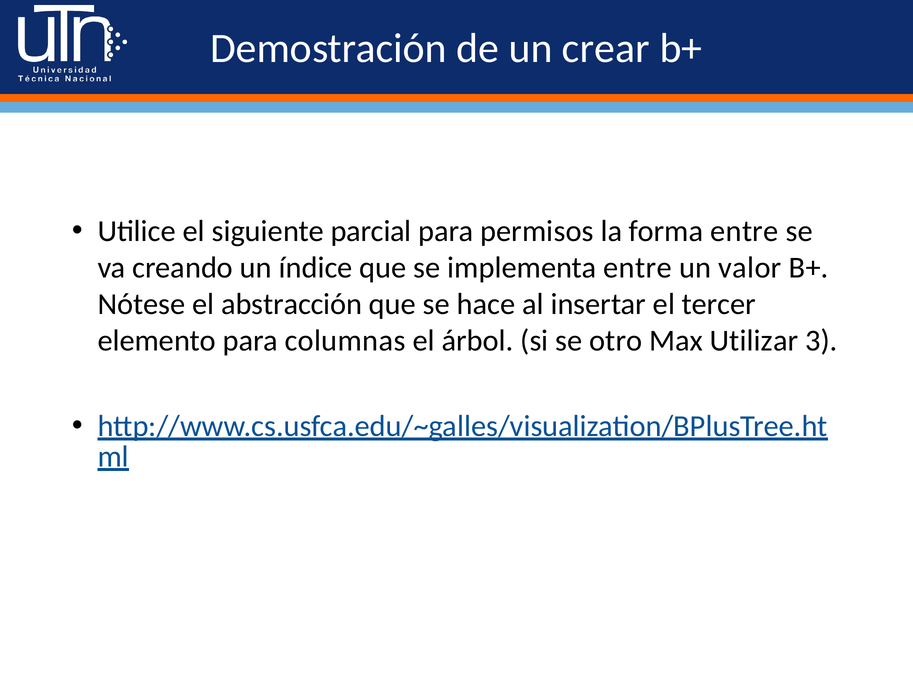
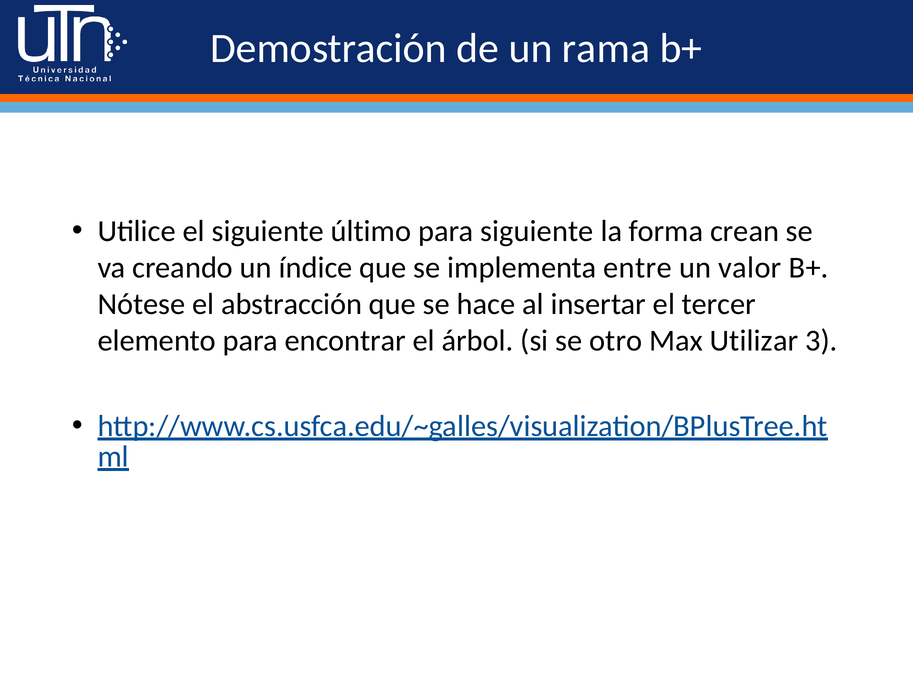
crear: crear -> rama
parcial: parcial -> último
para permisos: permisos -> siguiente
forma entre: entre -> crean
columnas: columnas -> encontrar
